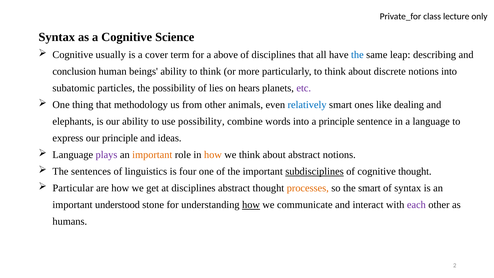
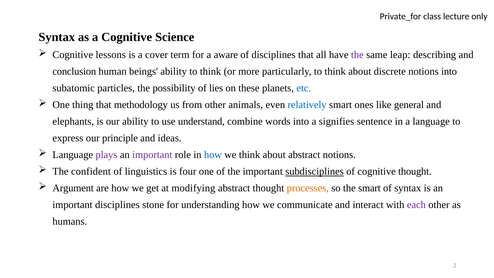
usually: usually -> lessons
above: above -> aware
the at (357, 55) colour: blue -> purple
hears: hears -> these
etc colour: purple -> blue
dealing: dealing -> general
use possibility: possibility -> understand
a principle: principle -> signifies
important at (152, 155) colour: orange -> purple
how at (213, 155) colour: orange -> blue
sentences: sentences -> confident
Particular: Particular -> Argument
at disciplines: disciplines -> modifying
important understood: understood -> disciplines
how at (251, 205) underline: present -> none
